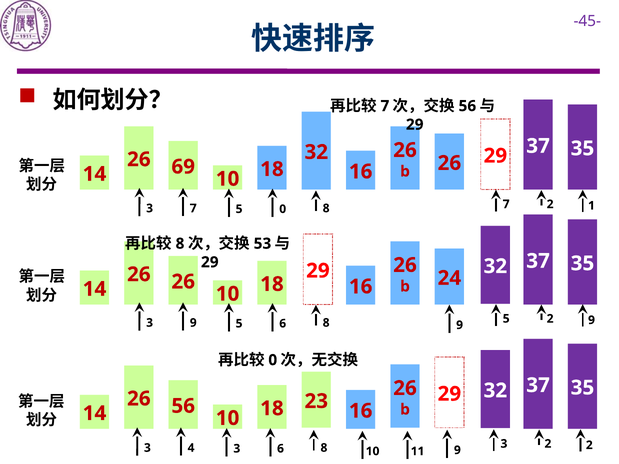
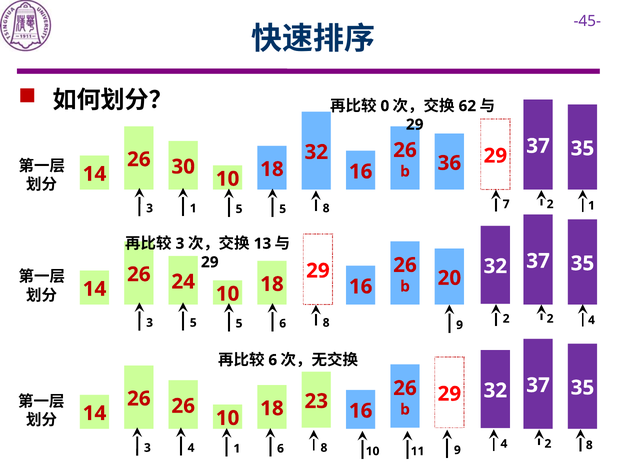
7 at (385, 106): 7 -> 0
56 at (467, 106): 56 -> 62
69: 69 -> 30
b 26: 26 -> 36
3 7: 7 -> 1
0 at (283, 209): 0 -> 5
8 at (180, 244): 8 -> 3
53: 53 -> 13
26 26: 26 -> 24
24: 24 -> 20
5 at (506, 319): 5 -> 2
3 9: 9 -> 5
6 9: 9 -> 4
0 at (273, 360): 0 -> 6
26 56: 56 -> 26
4 3: 3 -> 1
8 3: 3 -> 4
6 2: 2 -> 8
